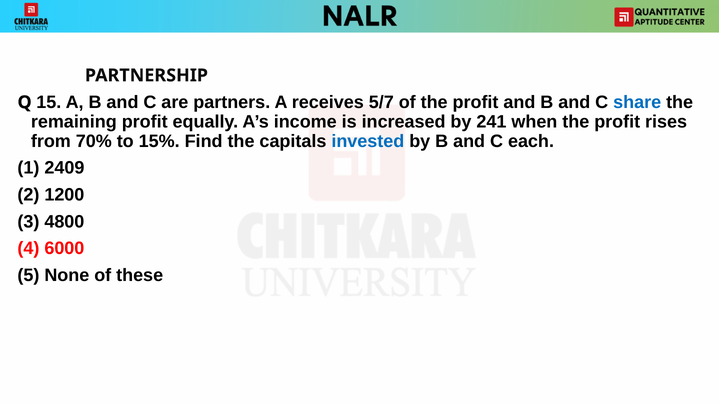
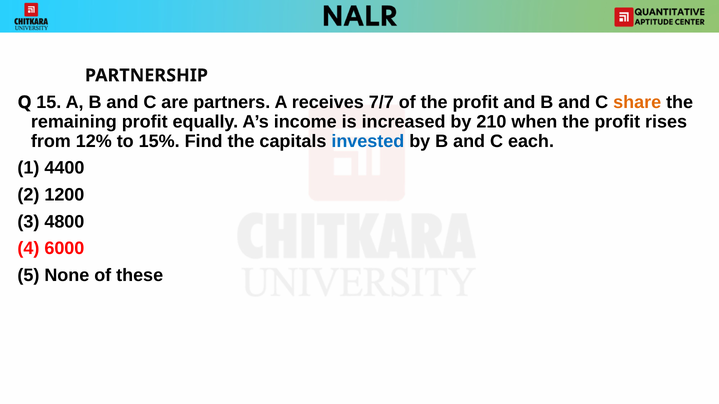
5/7: 5/7 -> 7/7
share colour: blue -> orange
241: 241 -> 210
70%: 70% -> 12%
2409: 2409 -> 4400
